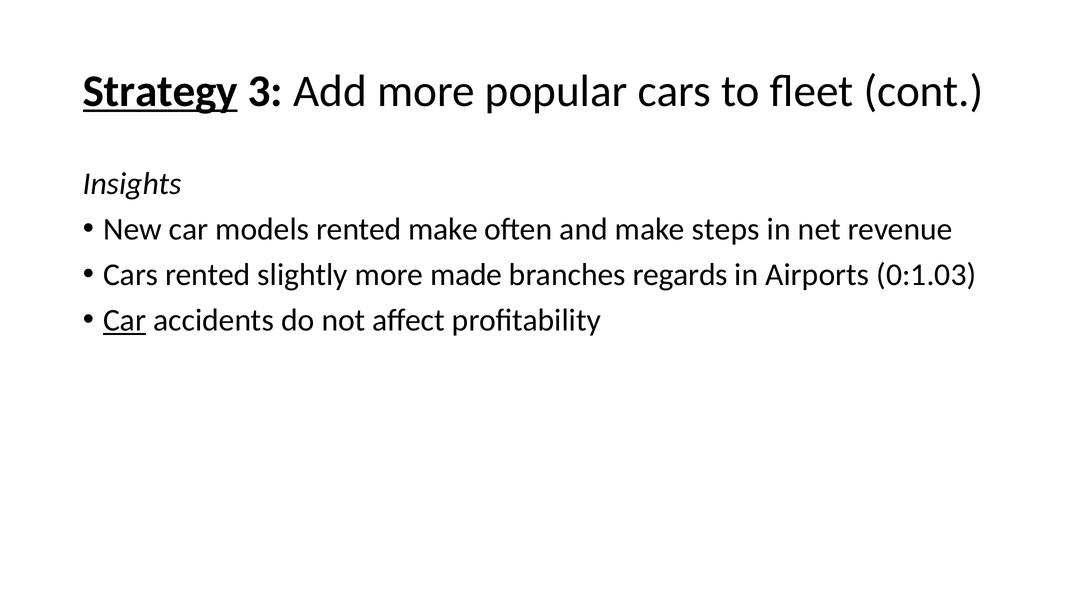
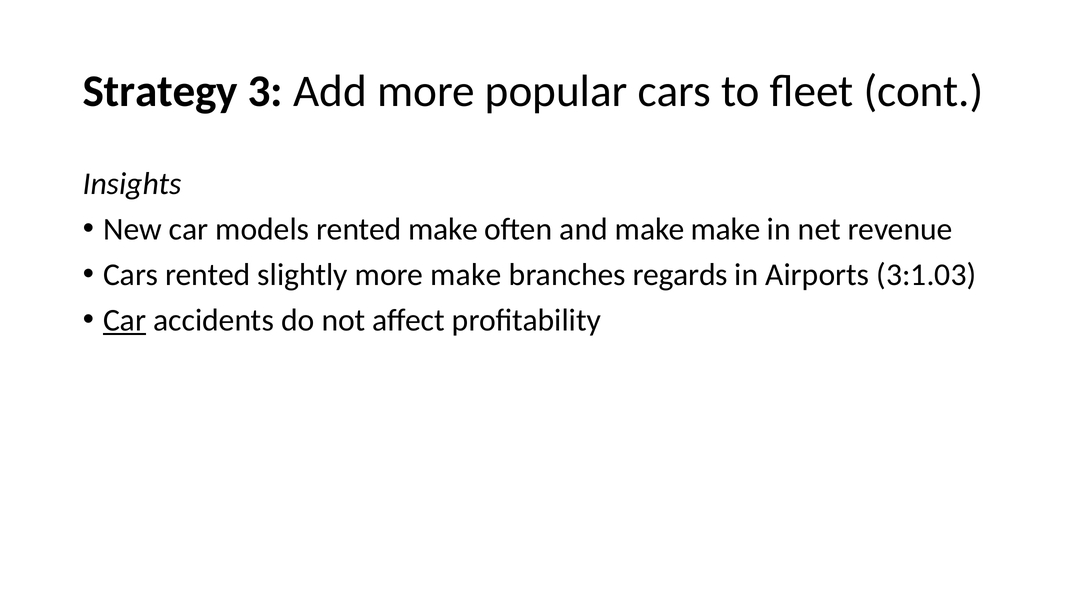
Strategy underline: present -> none
make steps: steps -> make
more made: made -> make
0:1.03: 0:1.03 -> 3:1.03
